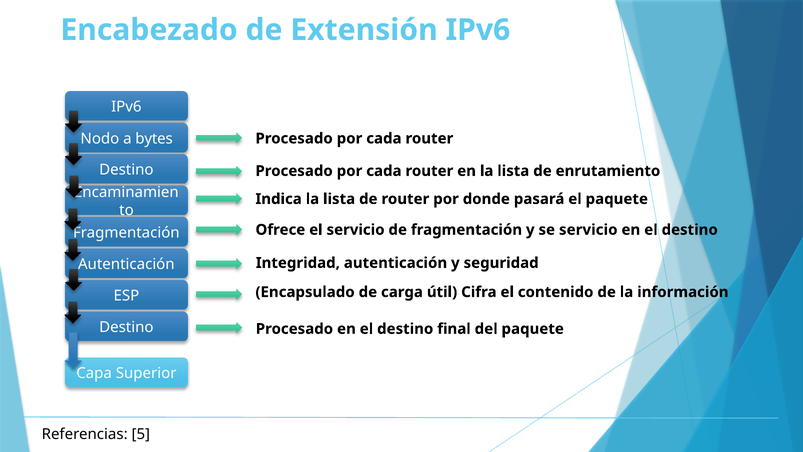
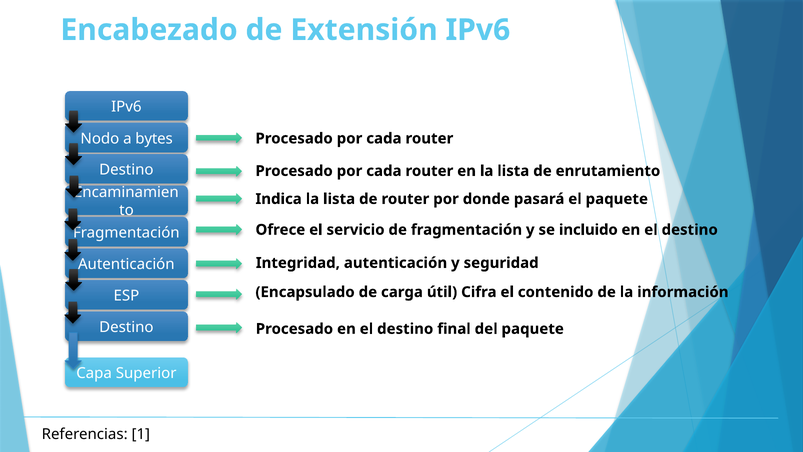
se servicio: servicio -> incluido
5: 5 -> 1
